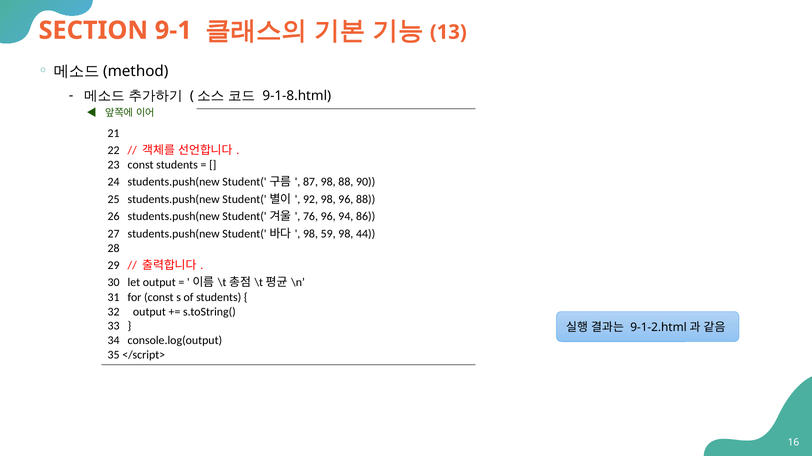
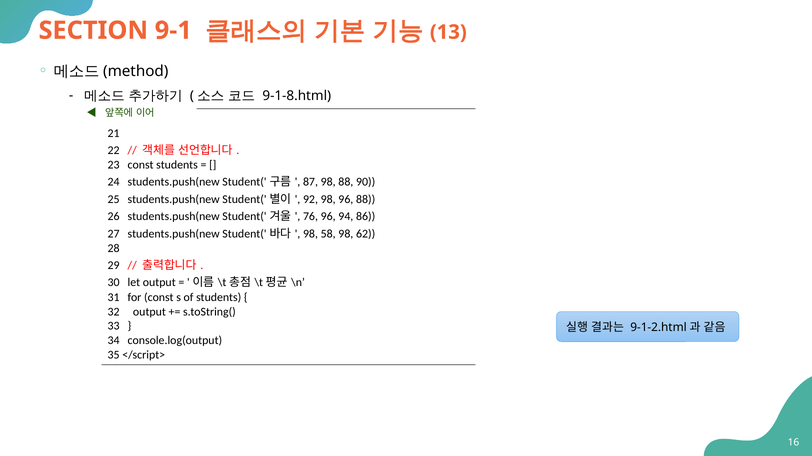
59: 59 -> 58
44: 44 -> 62
